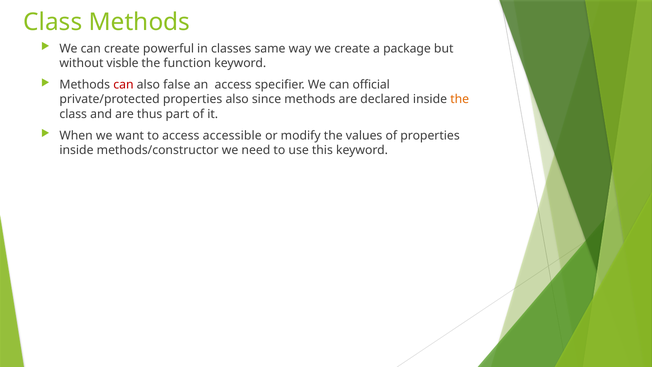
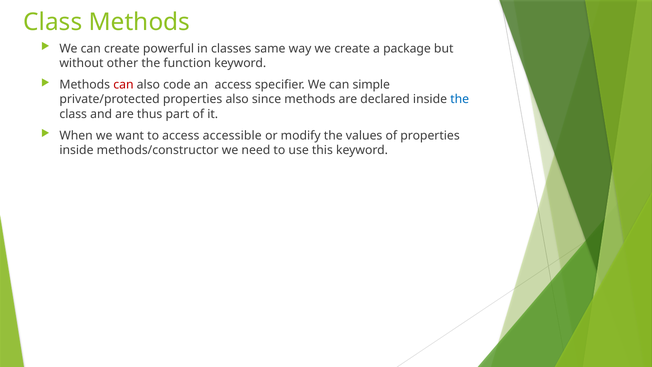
visble: visble -> other
false: false -> code
official: official -> simple
the at (460, 99) colour: orange -> blue
